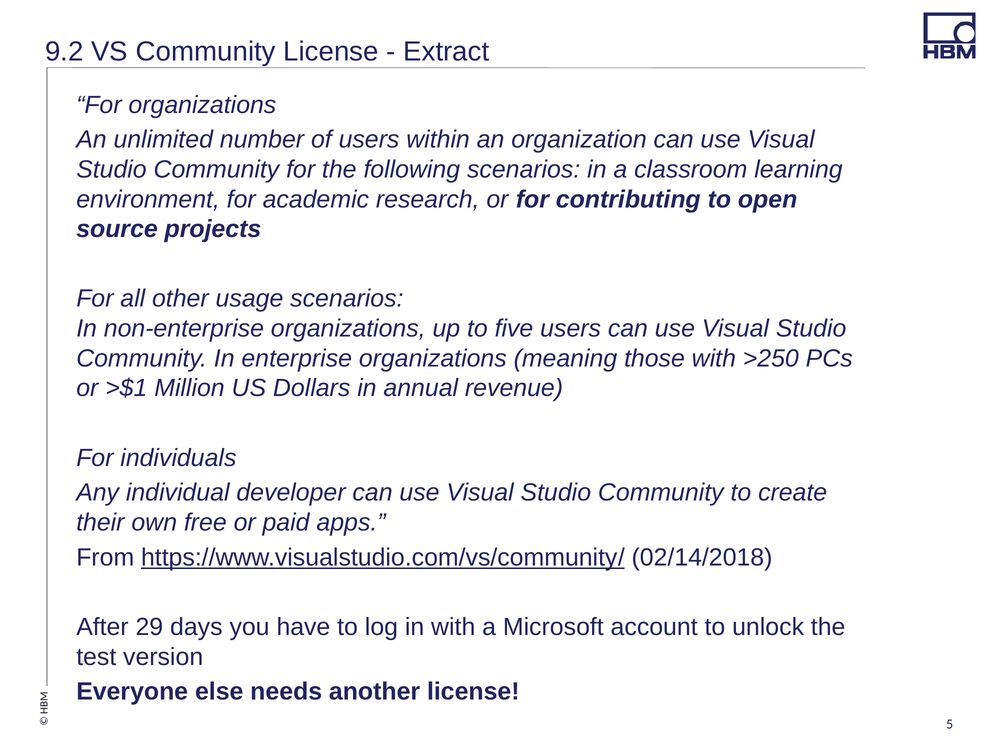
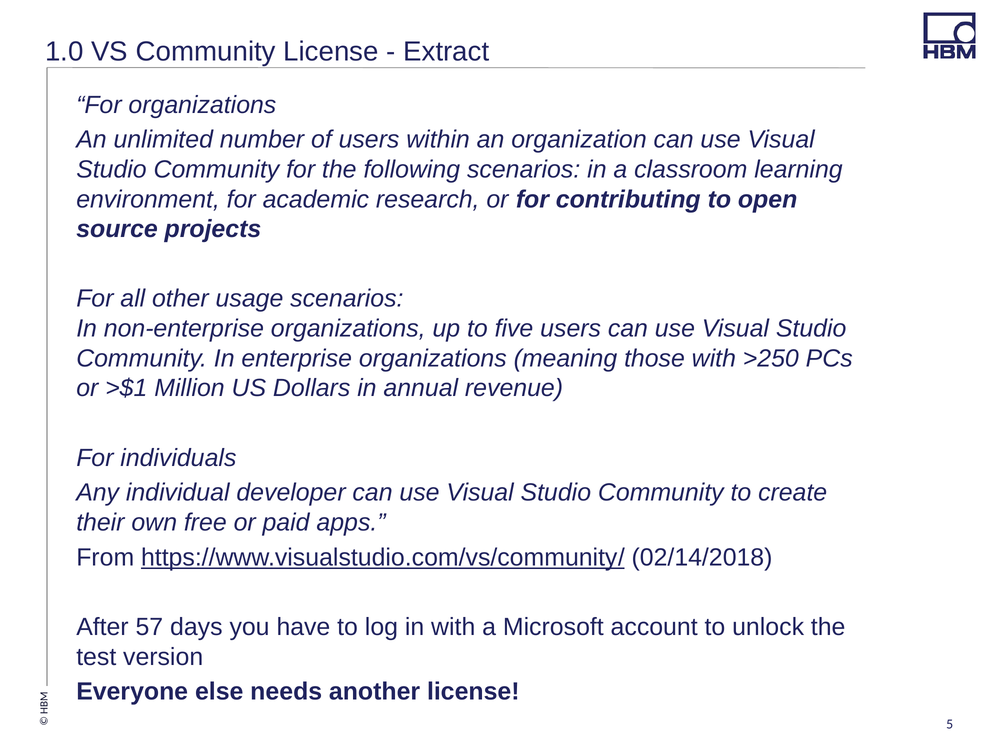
9.2: 9.2 -> 1.0
29: 29 -> 57
